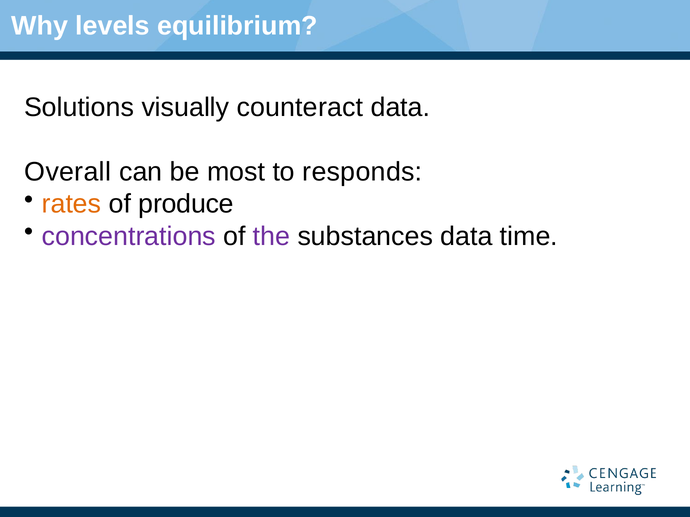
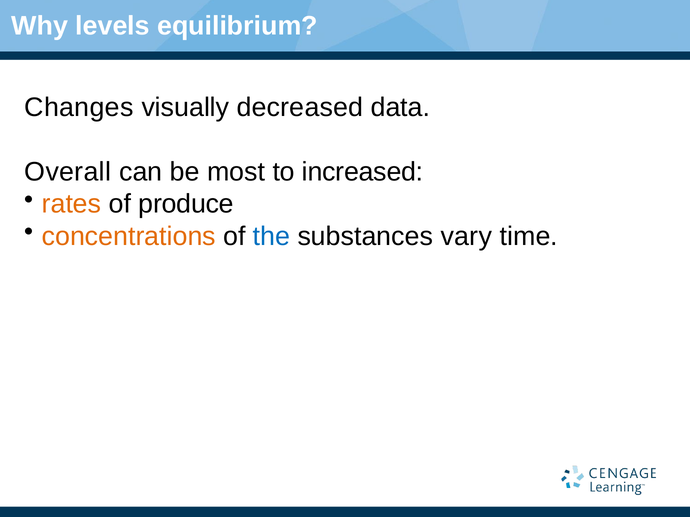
Solutions: Solutions -> Changes
counteract: counteract -> decreased
responds: responds -> increased
concentrations colour: purple -> orange
the colour: purple -> blue
substances data: data -> vary
